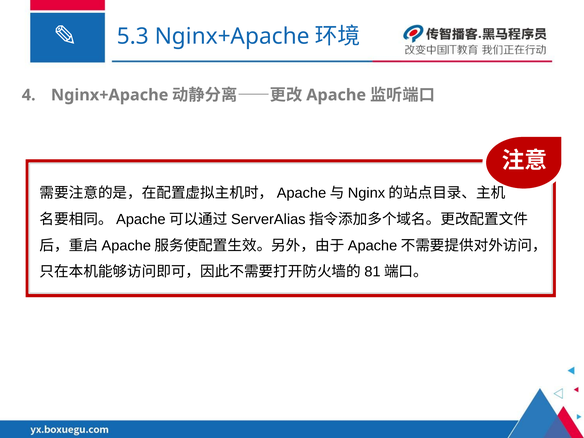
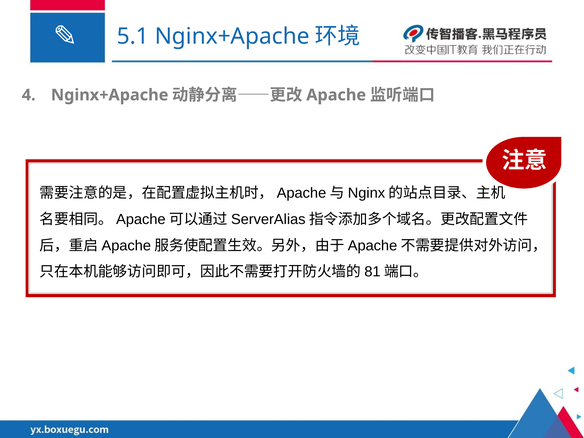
5.3: 5.3 -> 5.1
